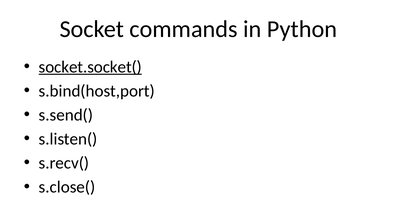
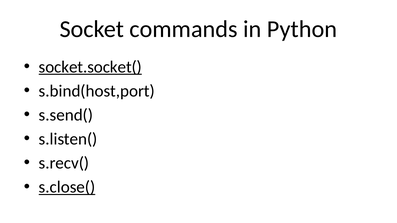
s.close( underline: none -> present
